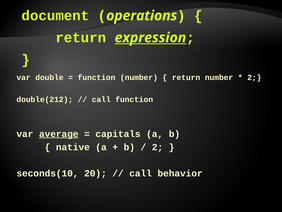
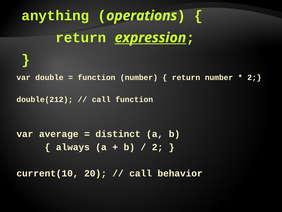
document: document -> anything
average underline: present -> none
capitals: capitals -> distinct
native: native -> always
seconds(10: seconds(10 -> current(10
